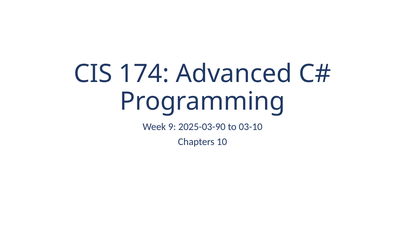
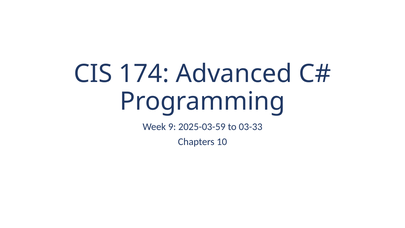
2025-03-90: 2025-03-90 -> 2025-03-59
03-10: 03-10 -> 03-33
